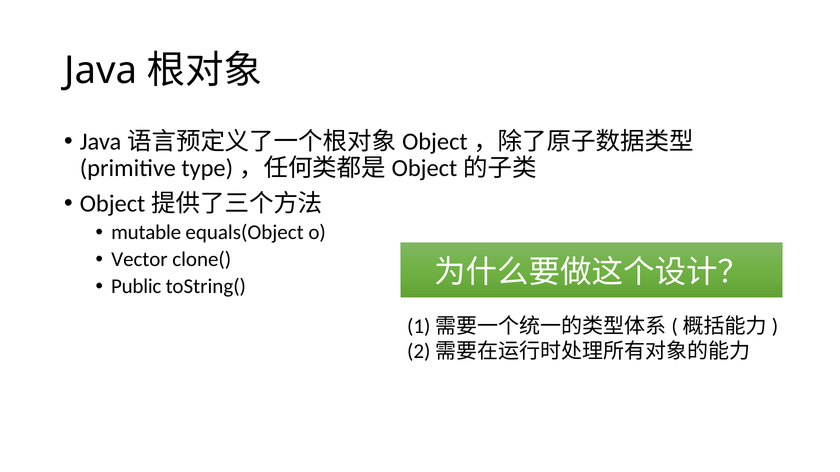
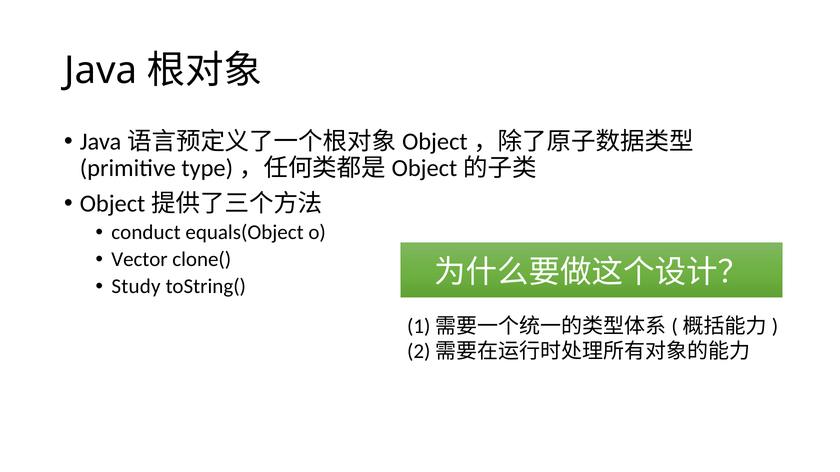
mutable: mutable -> conduct
Public: Public -> Study
